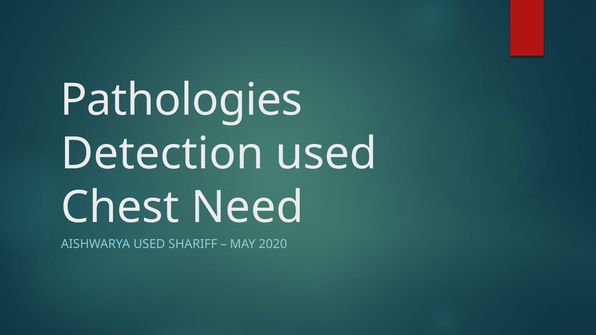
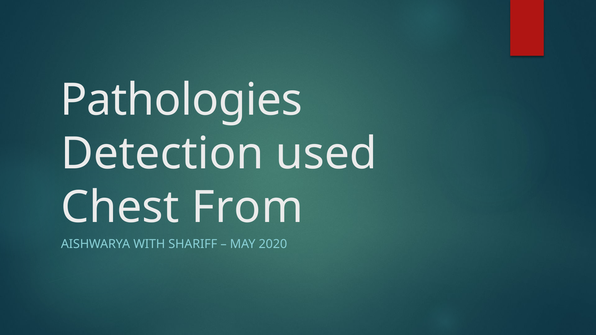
Need: Need -> From
AISHWARYA USED: USED -> WITH
